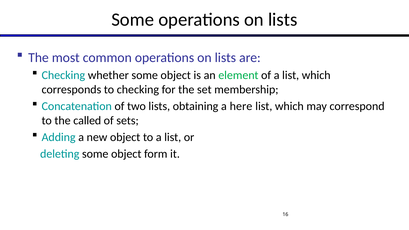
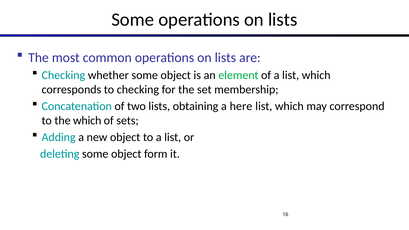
the called: called -> which
